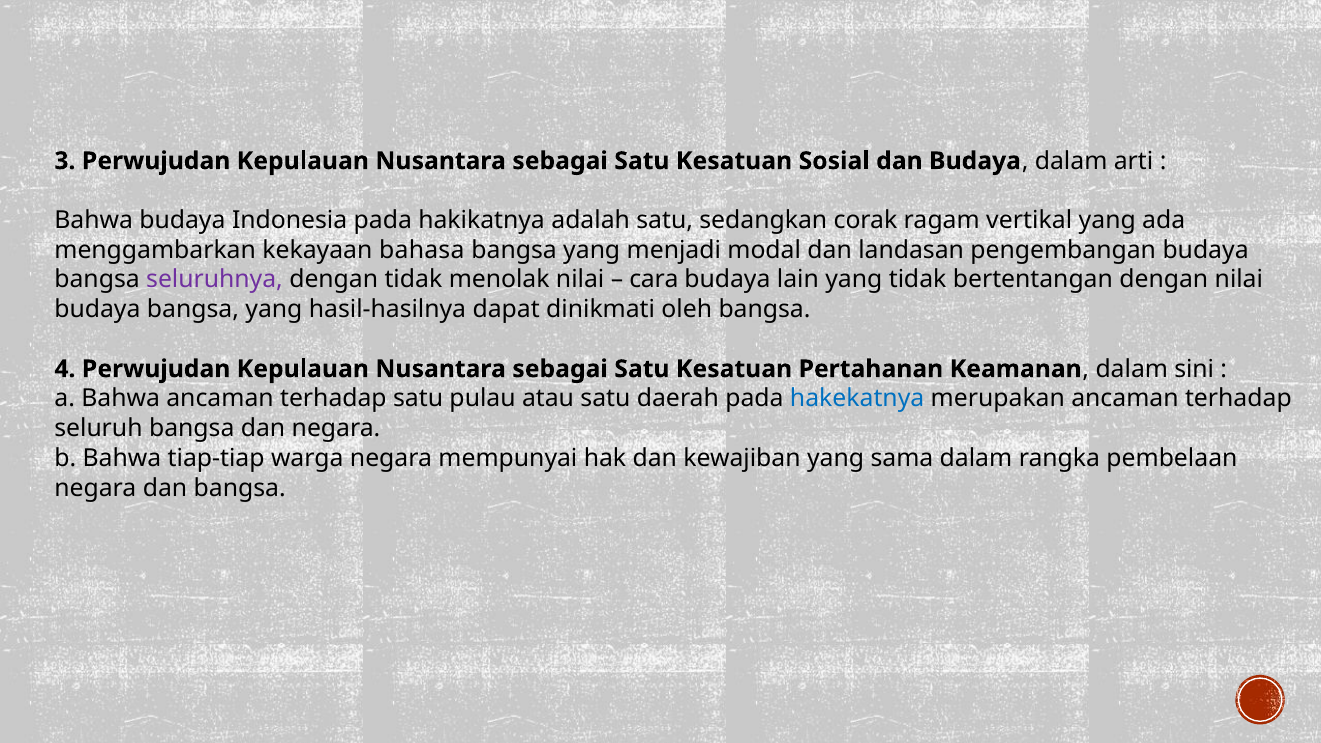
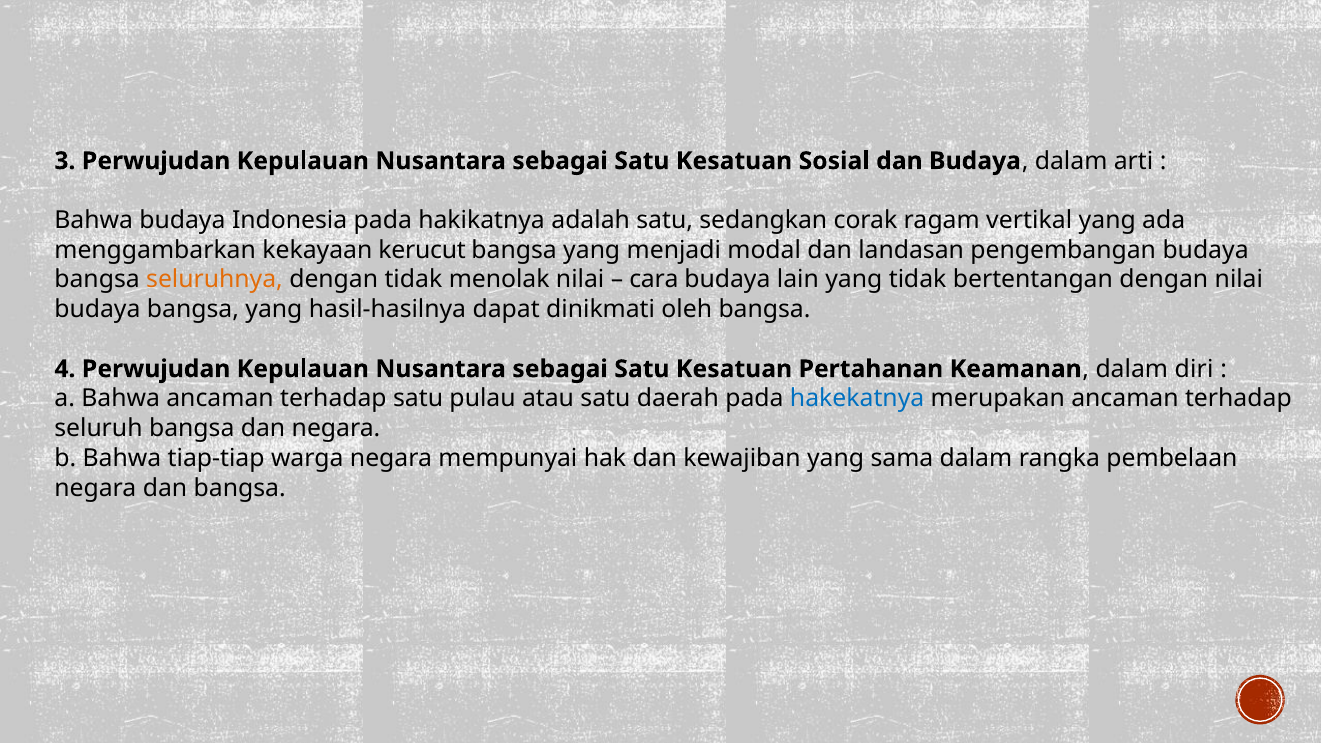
bahasa: bahasa -> kerucut
seluruhnya colour: purple -> orange
sini: sini -> diri
